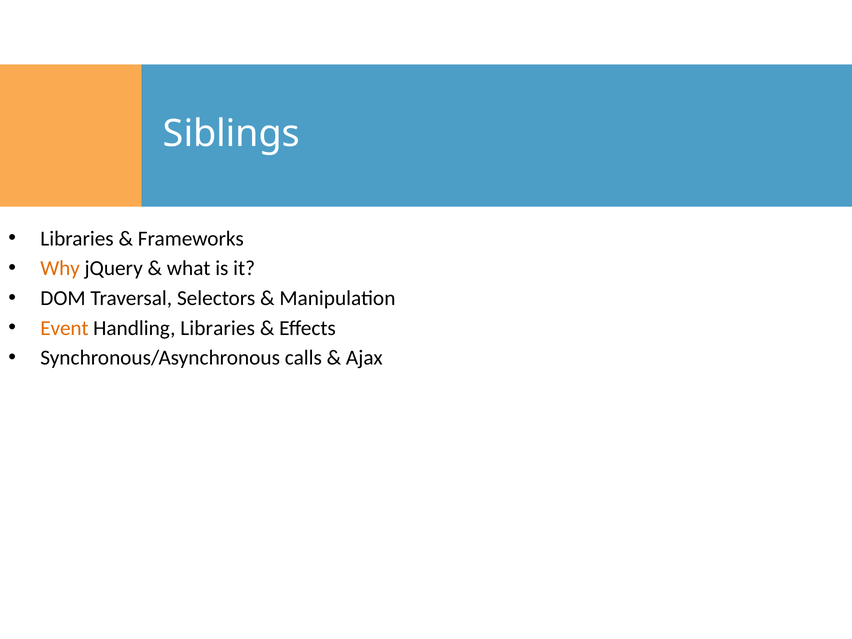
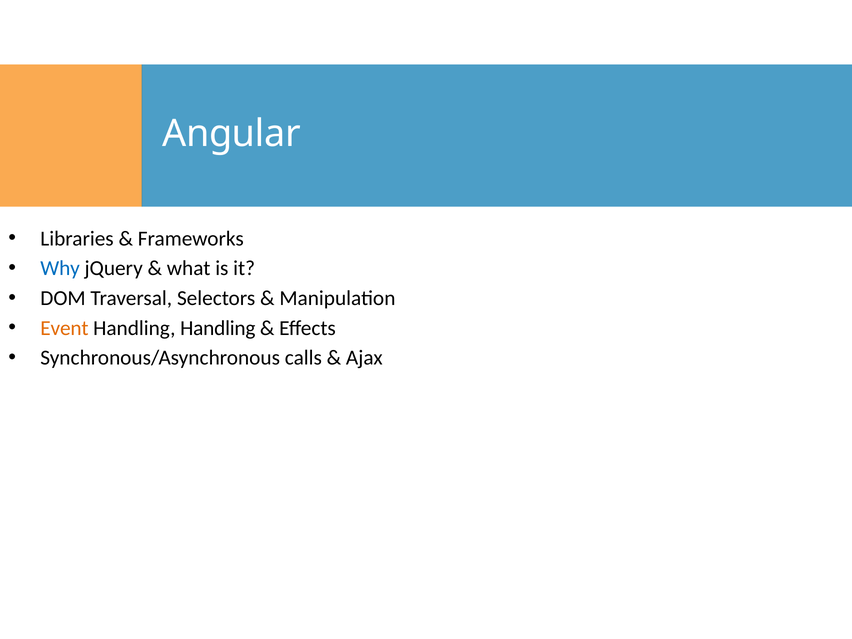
Siblings: Siblings -> Angular
Why colour: orange -> blue
Handling Libraries: Libraries -> Handling
